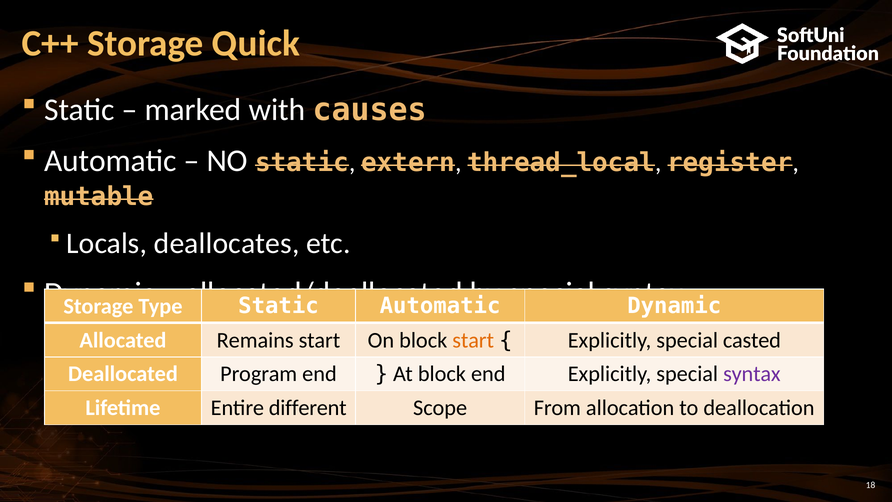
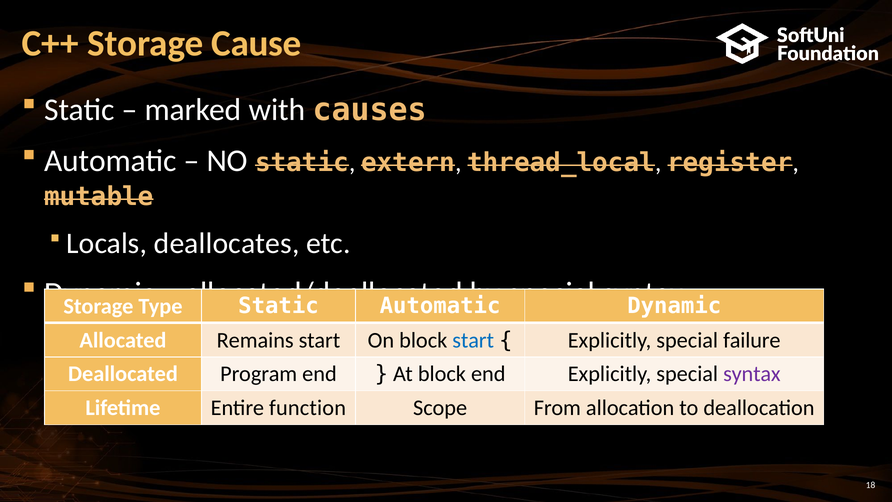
Quick: Quick -> Cause
start at (473, 340) colour: orange -> blue
casted: casted -> failure
different: different -> function
